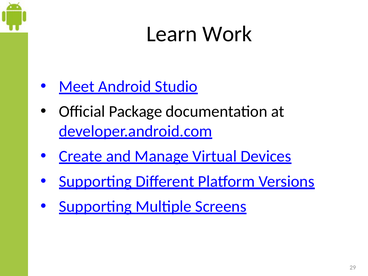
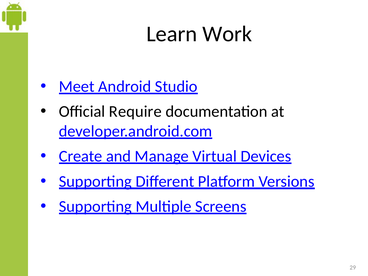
Package: Package -> Require
